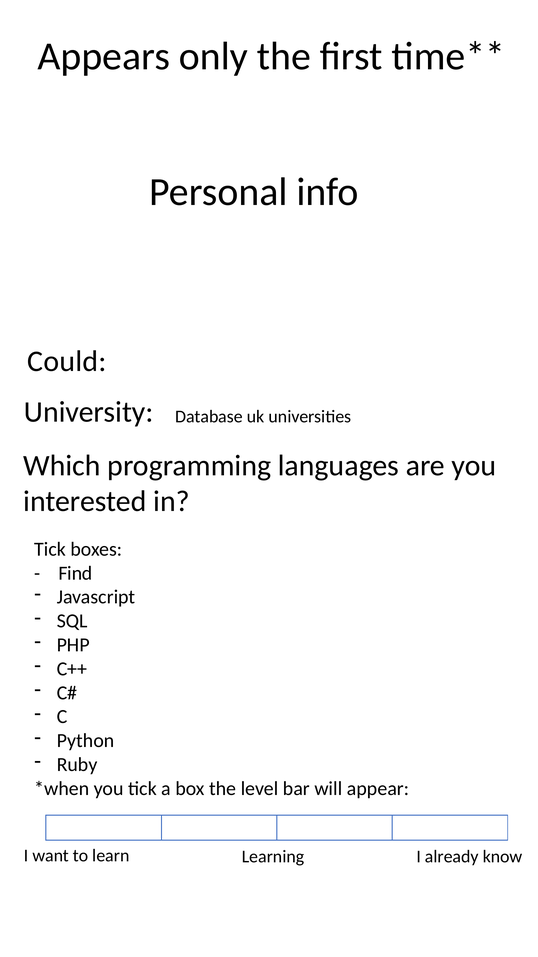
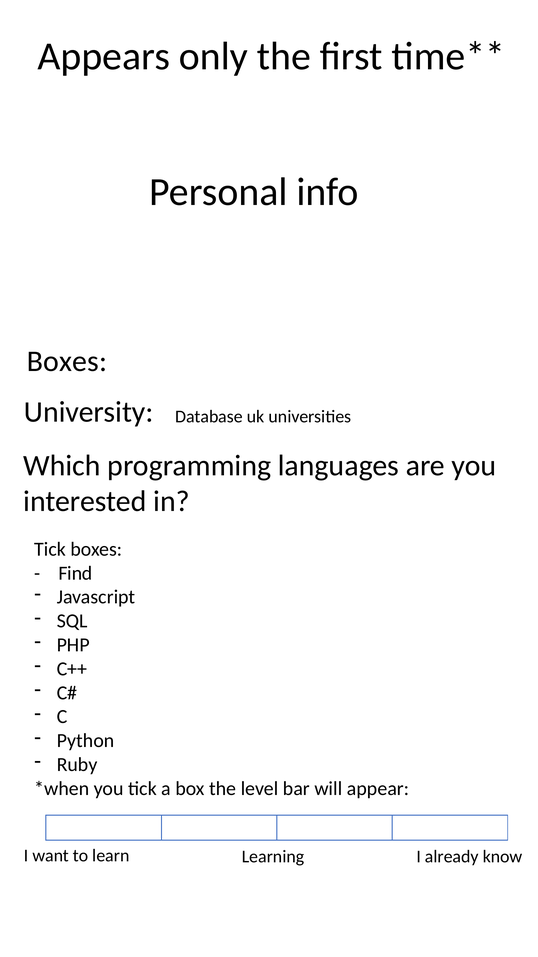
Could at (67, 361): Could -> Boxes
